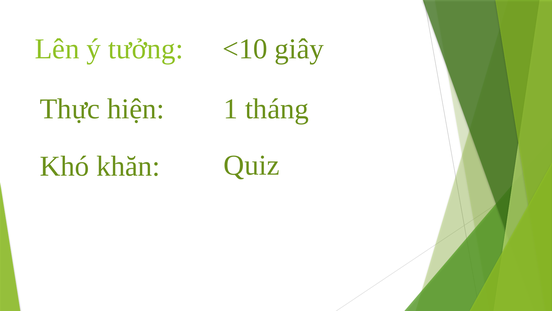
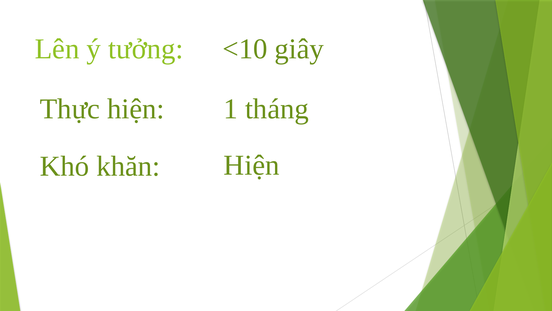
khăn Quiz: Quiz -> Hiện
